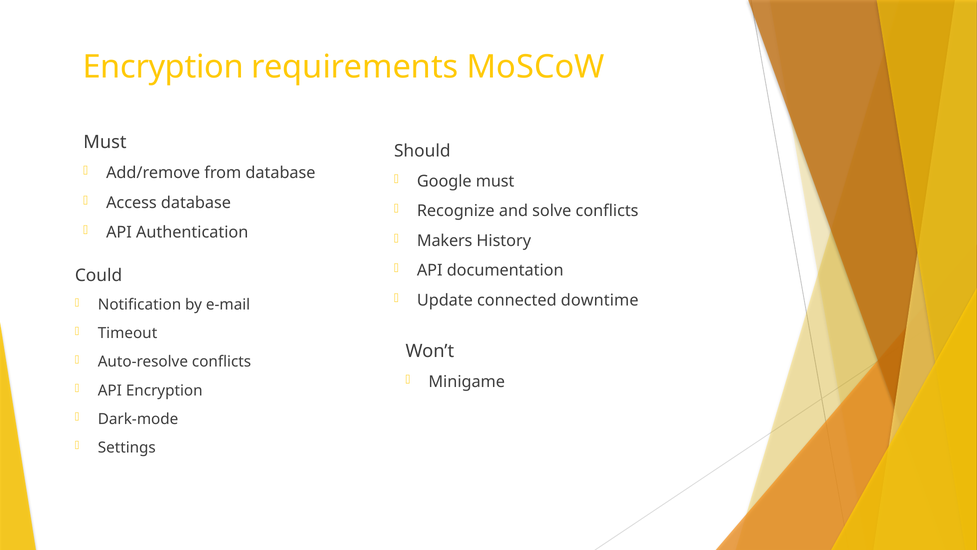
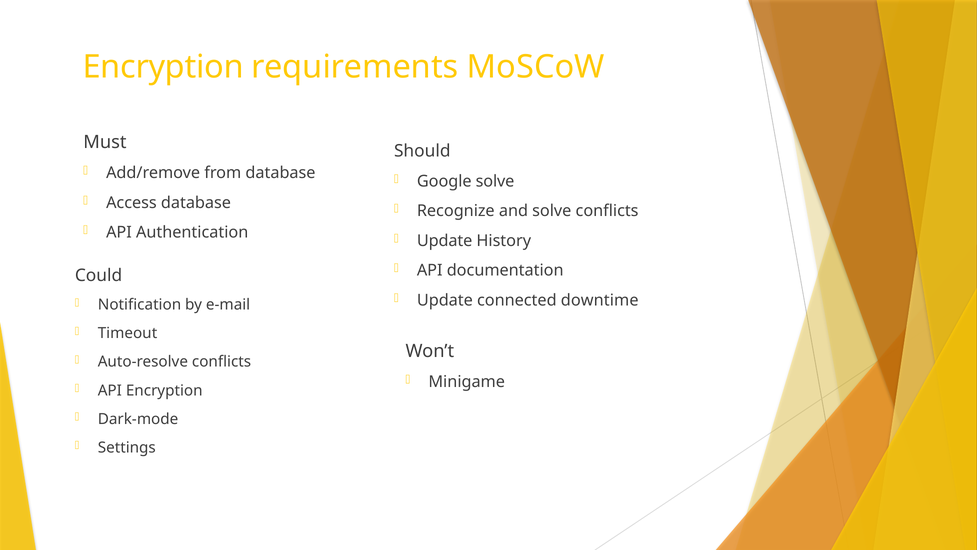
Google must: must -> solve
Makers at (445, 241): Makers -> Update
